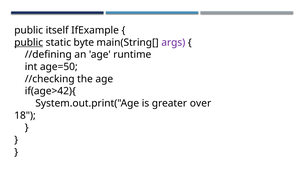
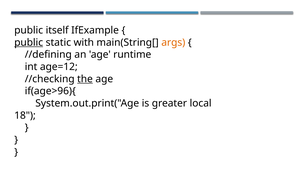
byte: byte -> with
args colour: purple -> orange
age=50: age=50 -> age=12
the underline: none -> present
if(age>42){: if(age>42){ -> if(age>96){
over: over -> local
